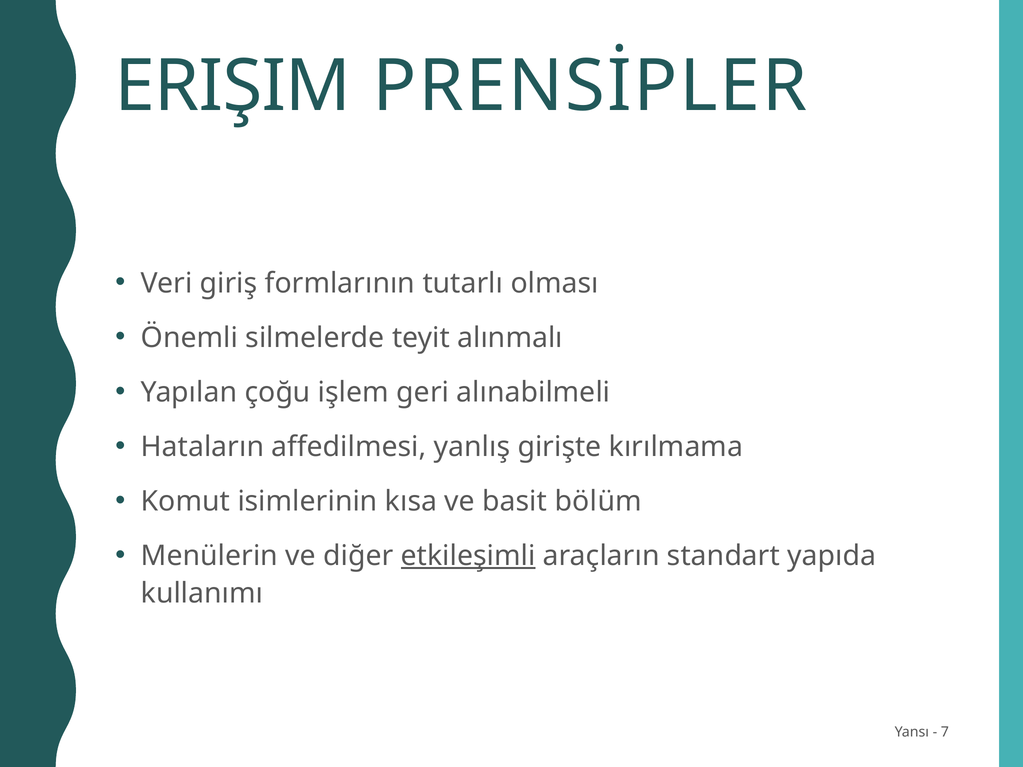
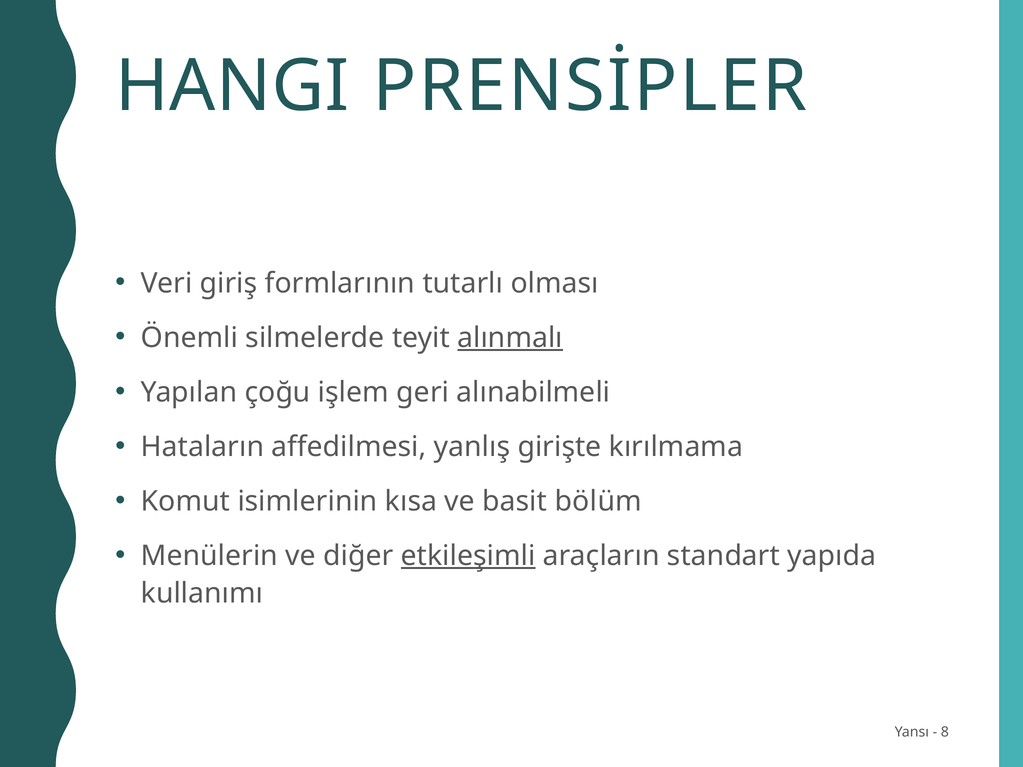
ERIŞIM: ERIŞIM -> HANGI
alınmalı underline: none -> present
7: 7 -> 8
